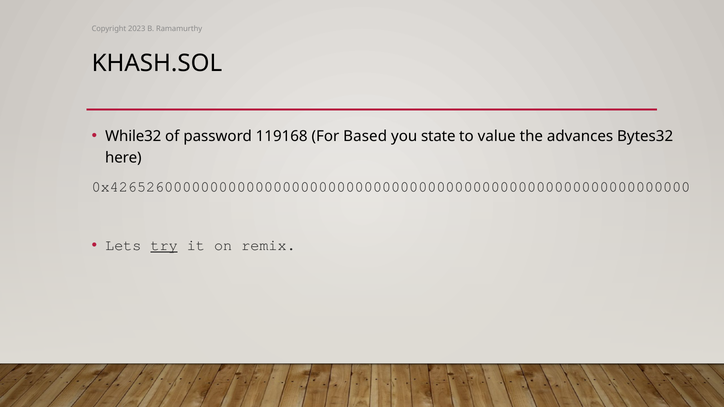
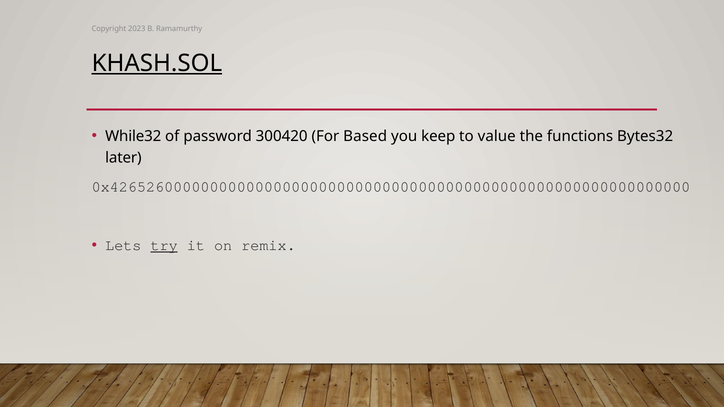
KHASH.SOL underline: none -> present
119168: 119168 -> 300420
state: state -> keep
advances: advances -> functions
here: here -> later
